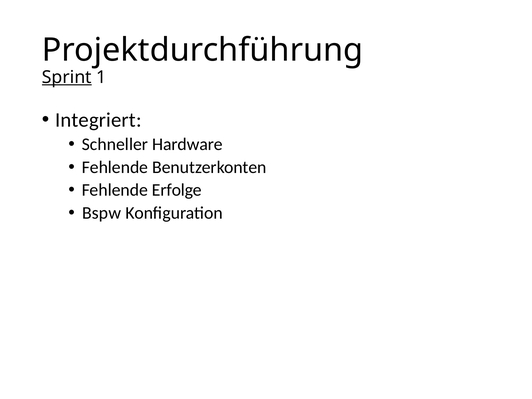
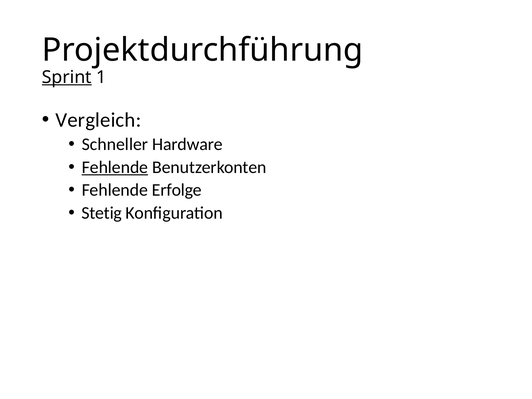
Integriert: Integriert -> Vergleich
Fehlende at (115, 167) underline: none -> present
Bspw: Bspw -> Stetig
